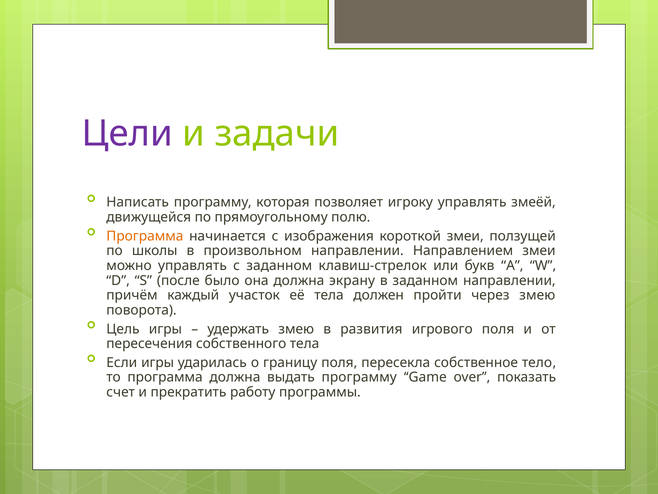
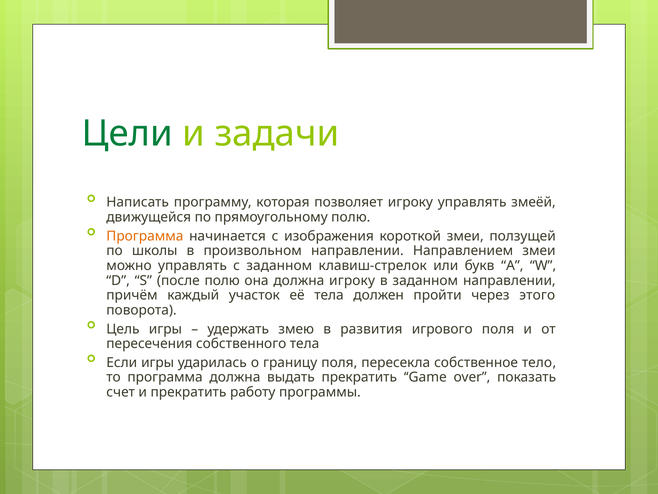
Цели colour: purple -> green
после было: было -> полю
должна экрану: экрану -> игроку
через змею: змею -> этого
выдать программу: программу -> прекратить
